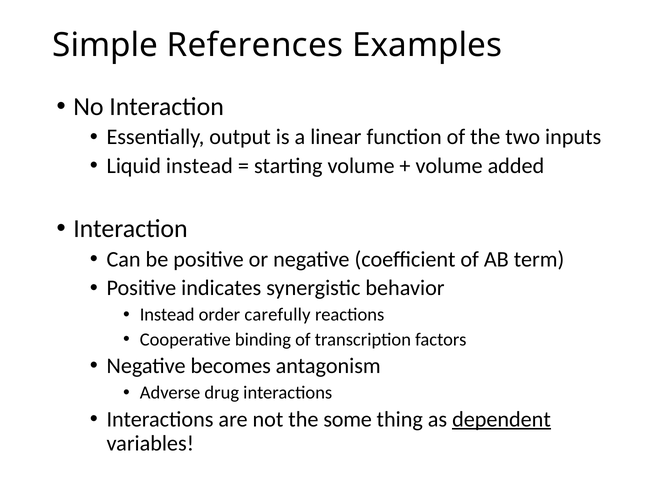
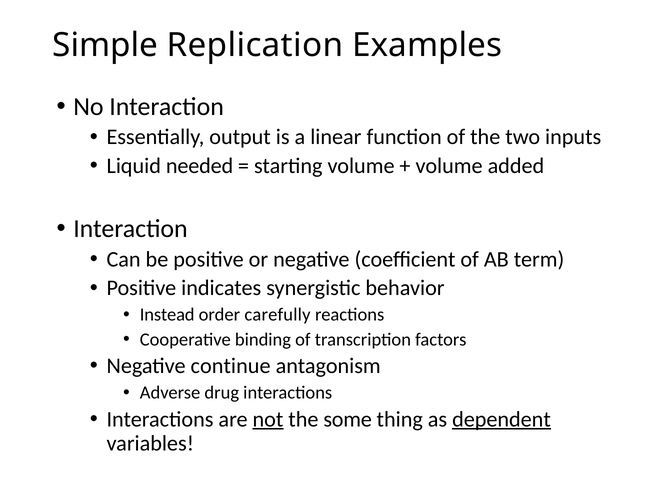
References: References -> Replication
Liquid instead: instead -> needed
becomes: becomes -> continue
not underline: none -> present
